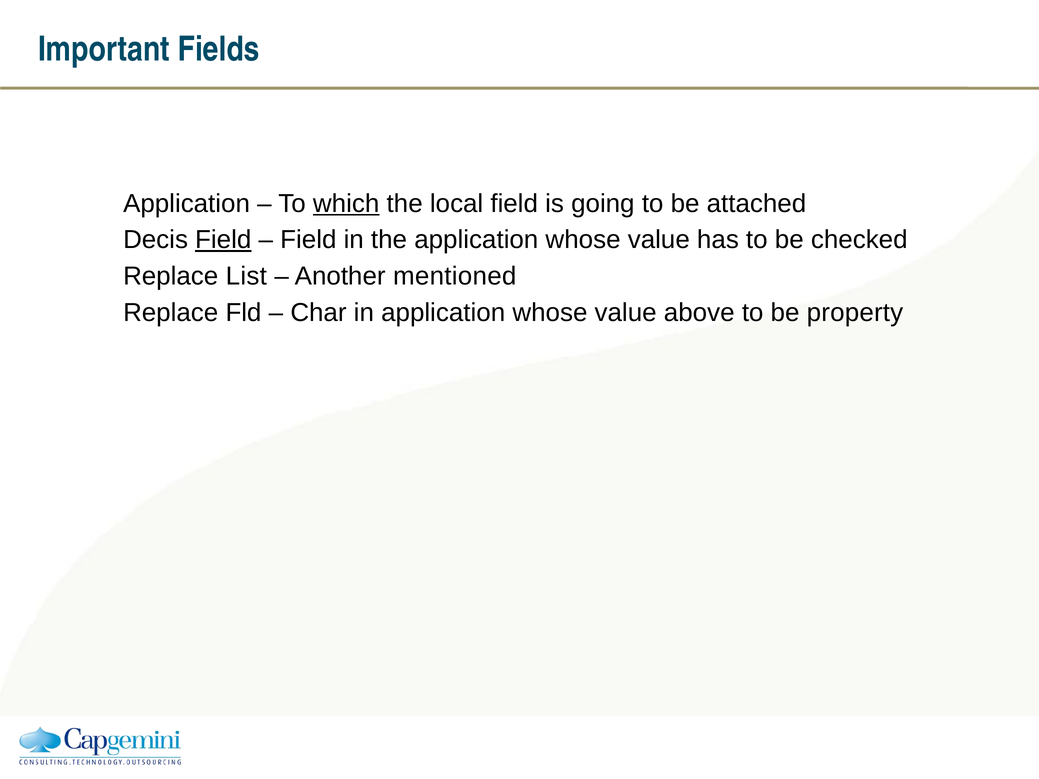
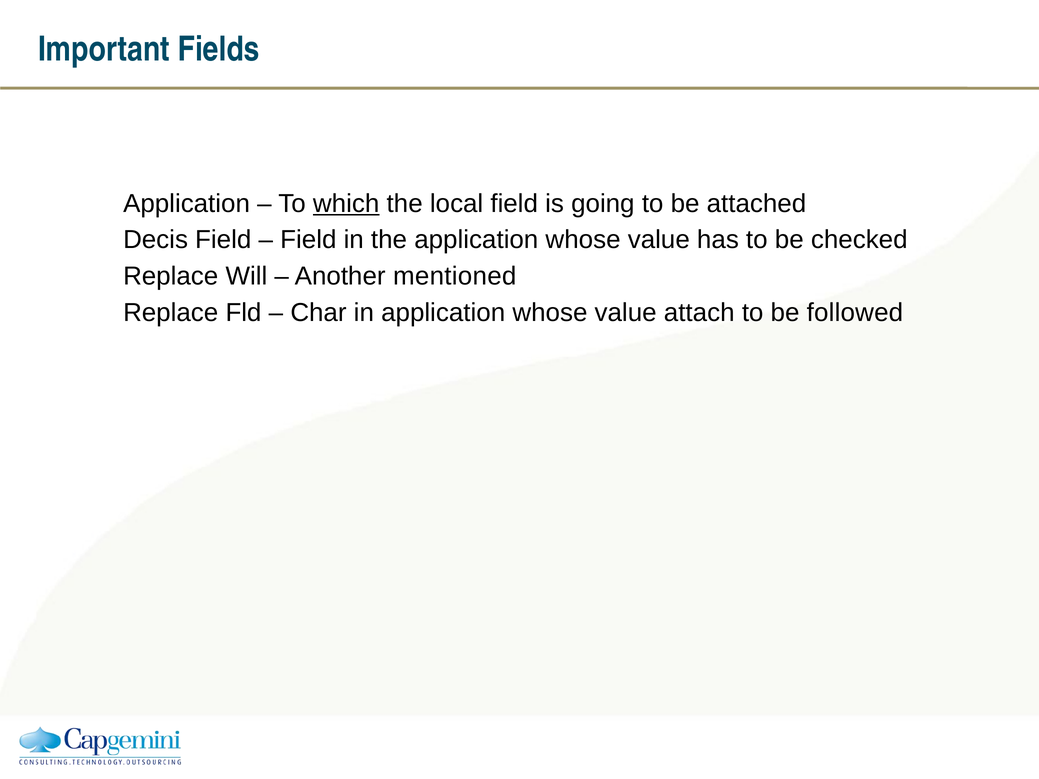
Field at (223, 240) underline: present -> none
List: List -> Will
above: above -> attach
property: property -> followed
